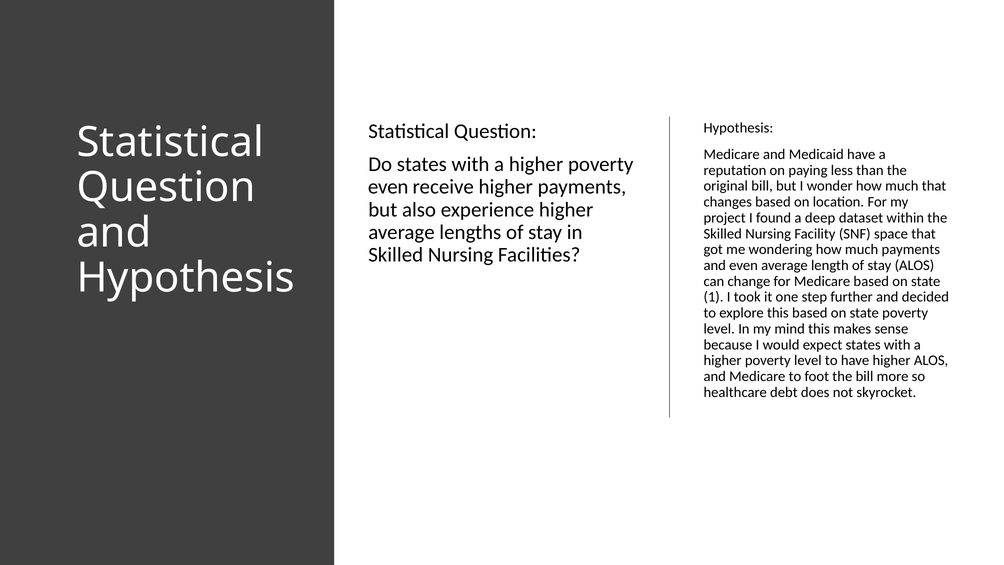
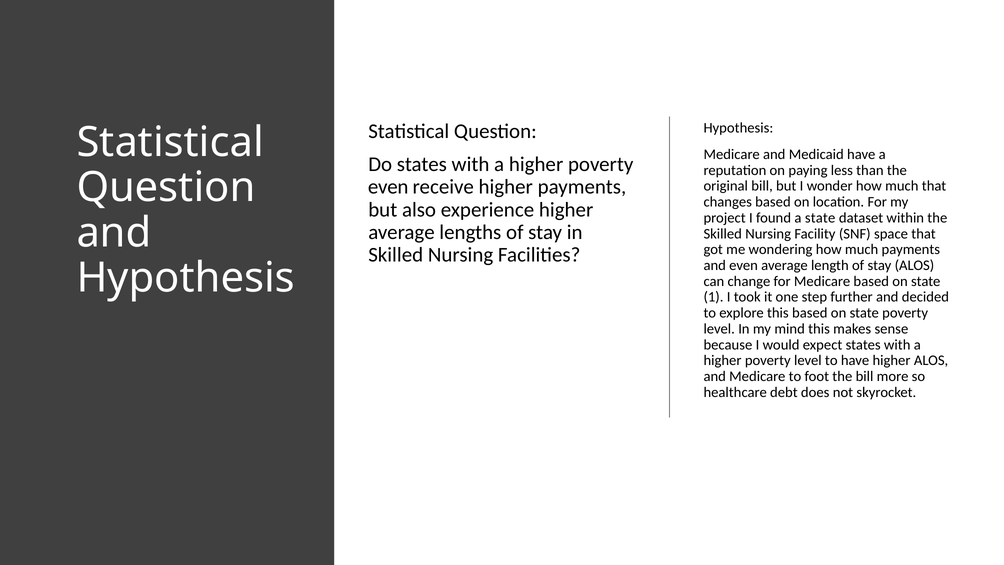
a deep: deep -> state
